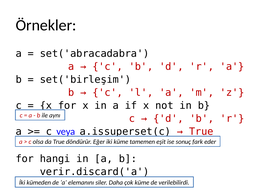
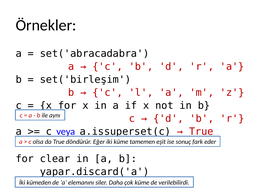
hangi: hangi -> clear
verir.discard('a: verir.discard('a -> yapar.discard('a
